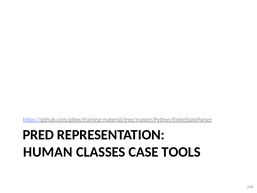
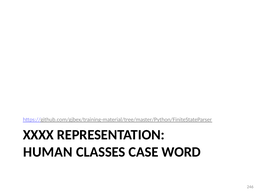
PRED: PRED -> XXXX
TOOLS: TOOLS -> WORD
